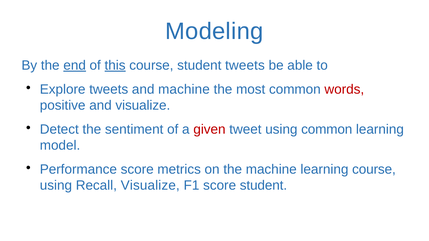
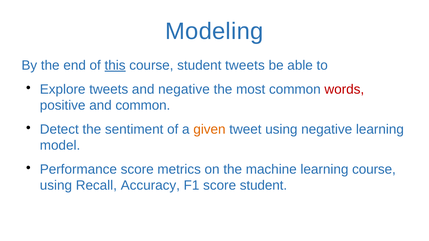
end underline: present -> none
and machine: machine -> negative
and visualize: visualize -> common
given colour: red -> orange
using common: common -> negative
Recall Visualize: Visualize -> Accuracy
